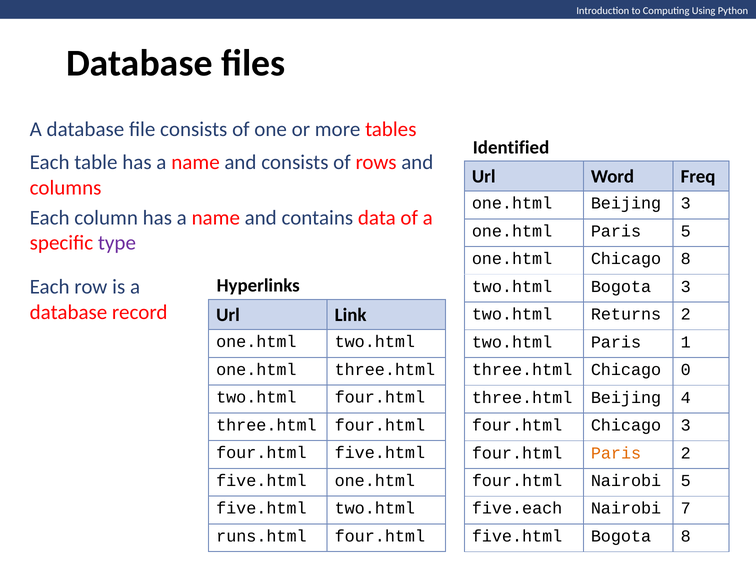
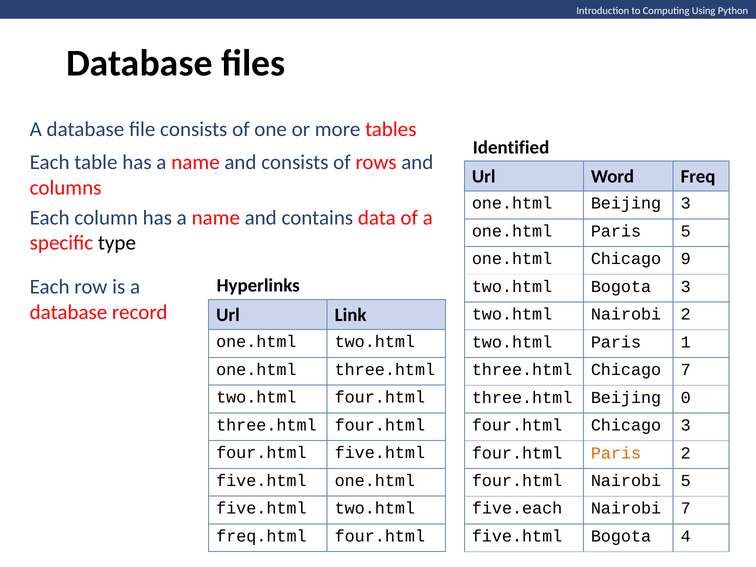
type colour: purple -> black
Chicago 8: 8 -> 9
two.html Returns: Returns -> Nairobi
Chicago 0: 0 -> 7
4: 4 -> 0
runs.html: runs.html -> freq.html
Bogota 8: 8 -> 4
